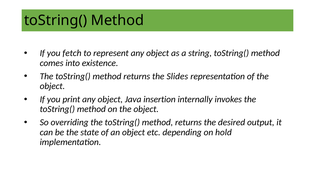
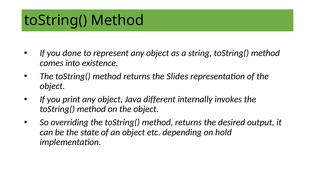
fetch: fetch -> done
insertion: insertion -> different
